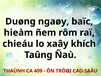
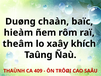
ngaøy: ngaøy -> chaàn
chieáu: chieáu -> theâm
